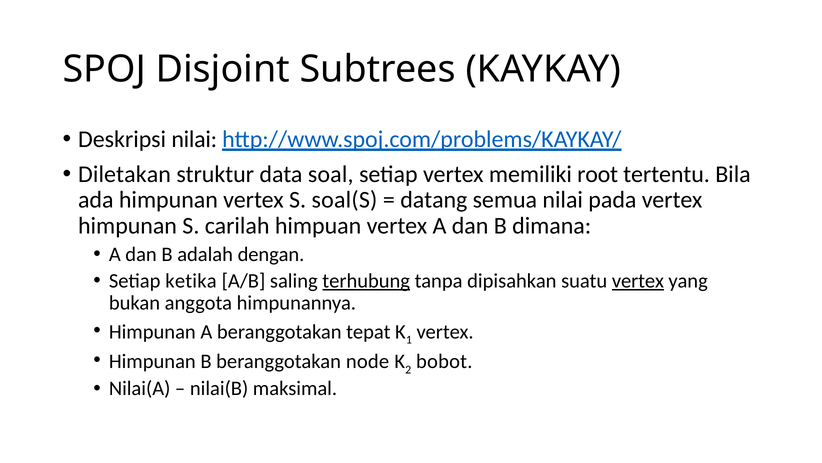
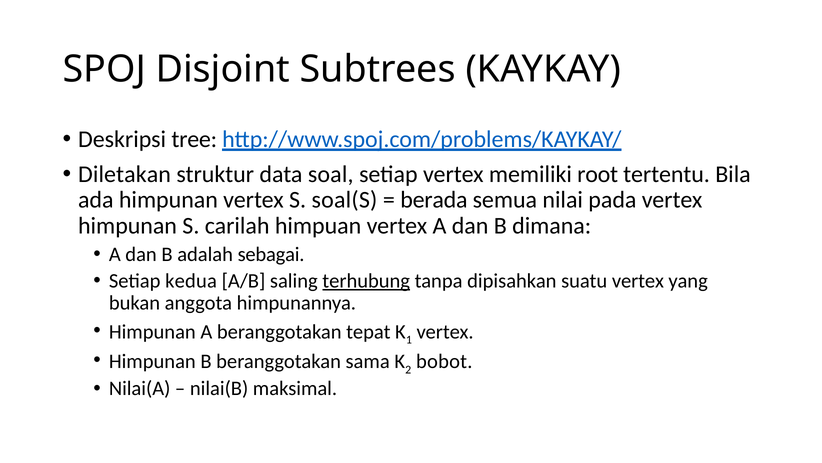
Deskripsi nilai: nilai -> tree
datang: datang -> berada
dengan: dengan -> sebagai
ketika: ketika -> kedua
vertex at (638, 280) underline: present -> none
node: node -> sama
